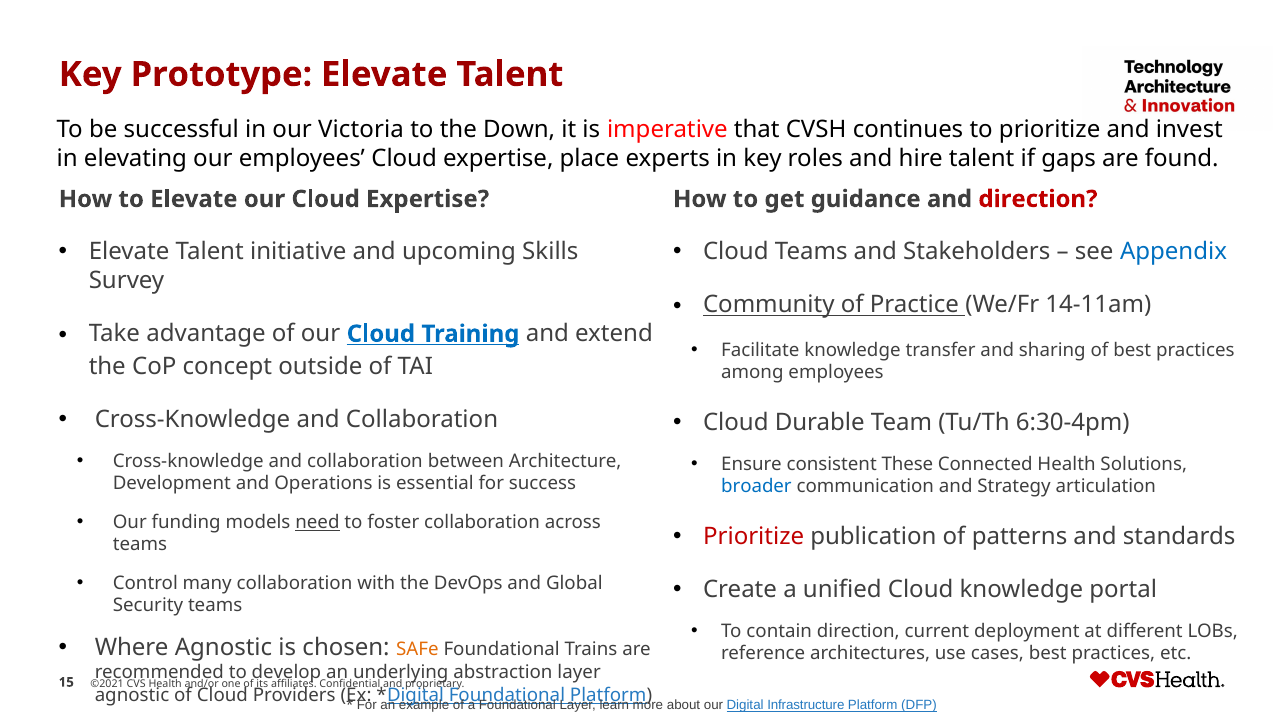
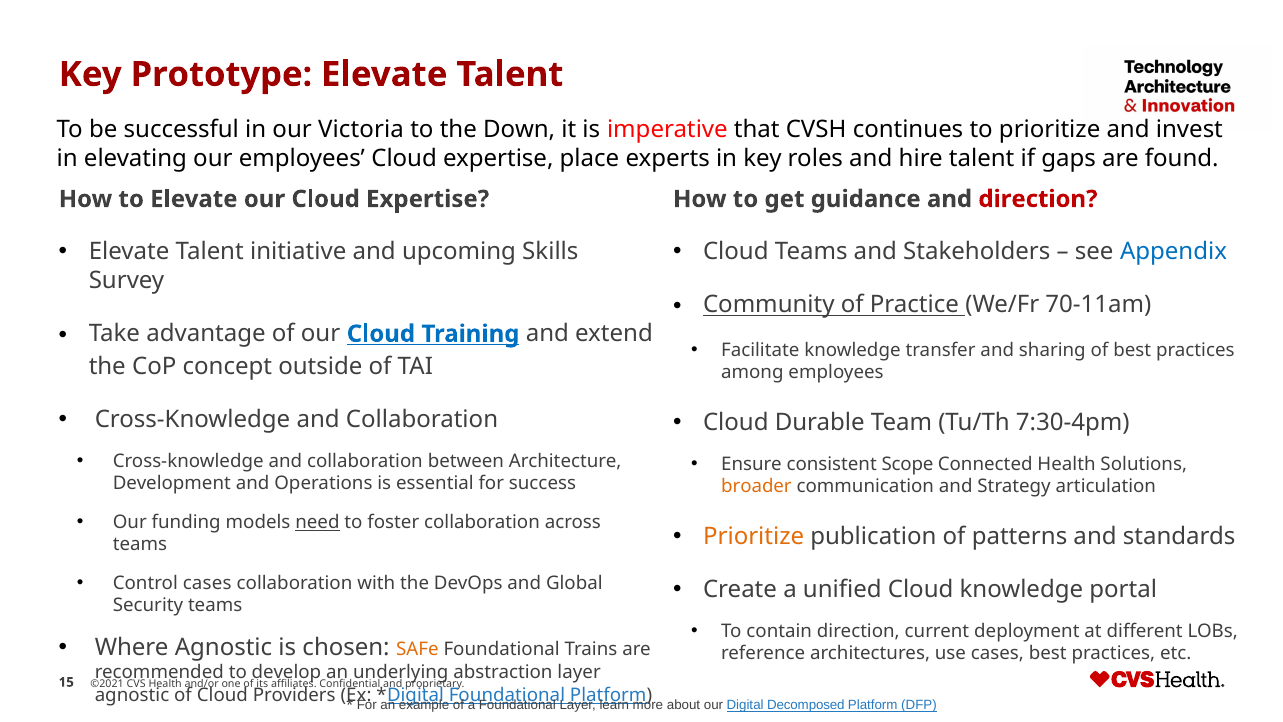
14-11am: 14-11am -> 70-11am
6:30-4pm: 6:30-4pm -> 7:30-4pm
These: These -> Scope
broader colour: blue -> orange
Prioritize at (754, 536) colour: red -> orange
Control many: many -> cases
Infrastructure: Infrastructure -> Decomposed
